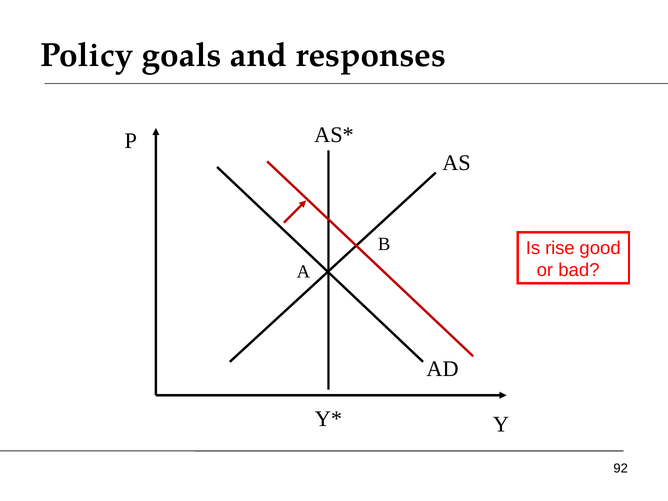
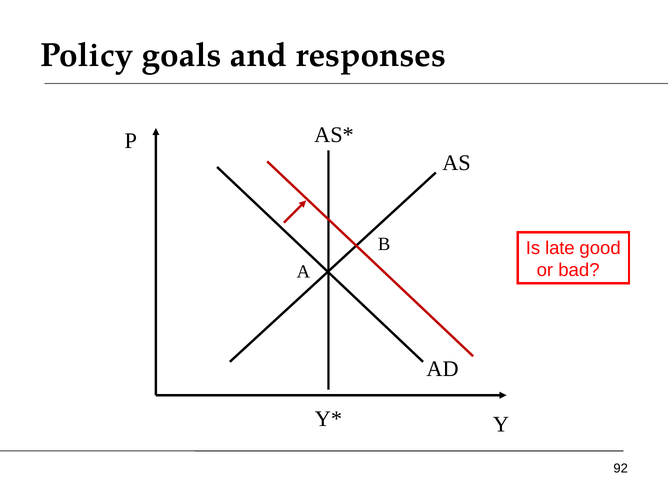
rise: rise -> late
